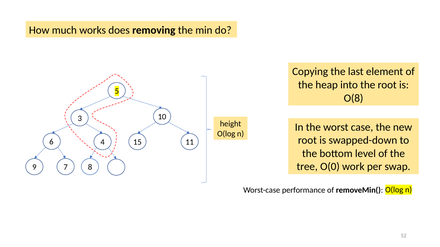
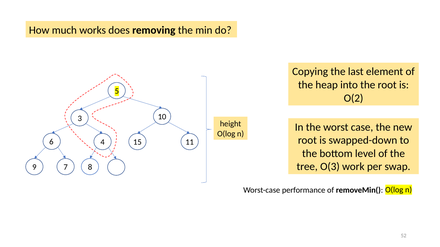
O(8: O(8 -> O(2
O(0: O(0 -> O(3
